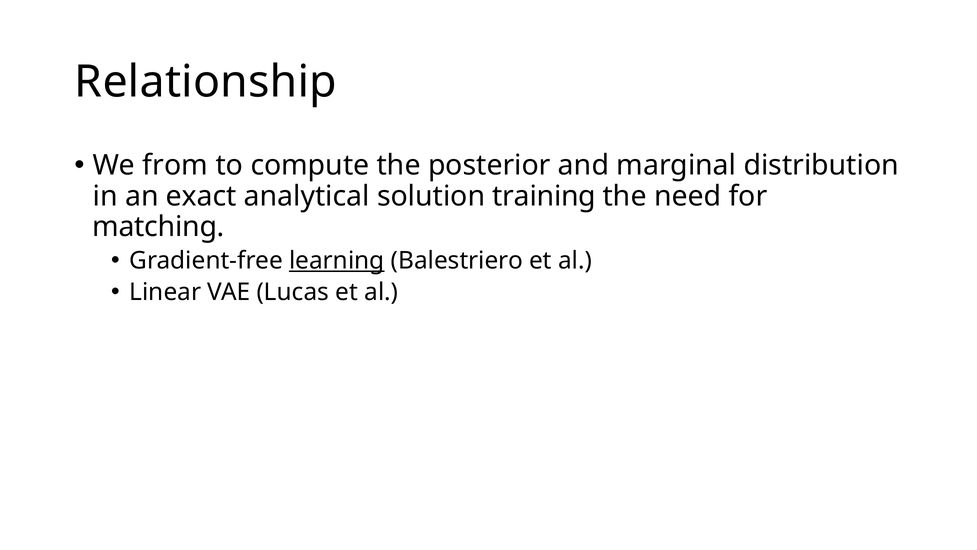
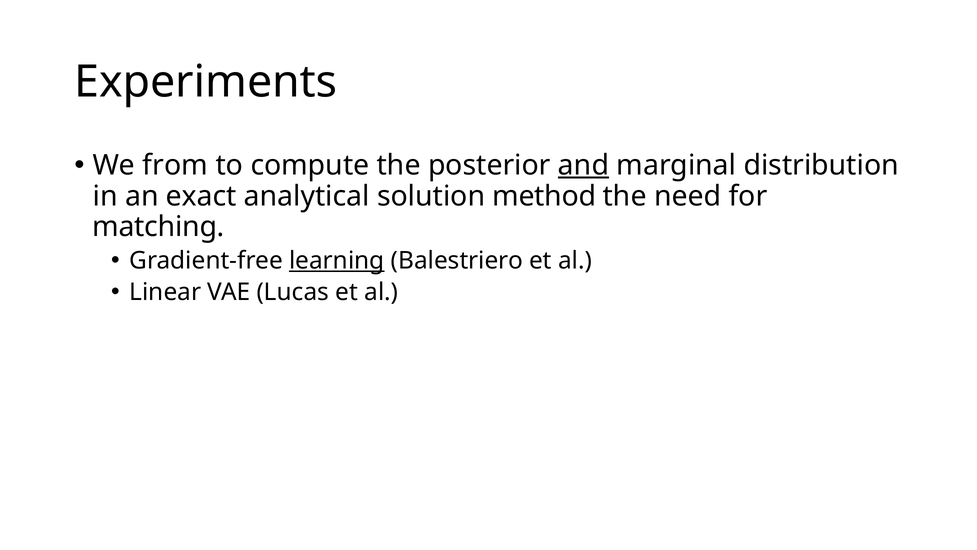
Relationship: Relationship -> Experiments
and underline: none -> present
training: training -> method
